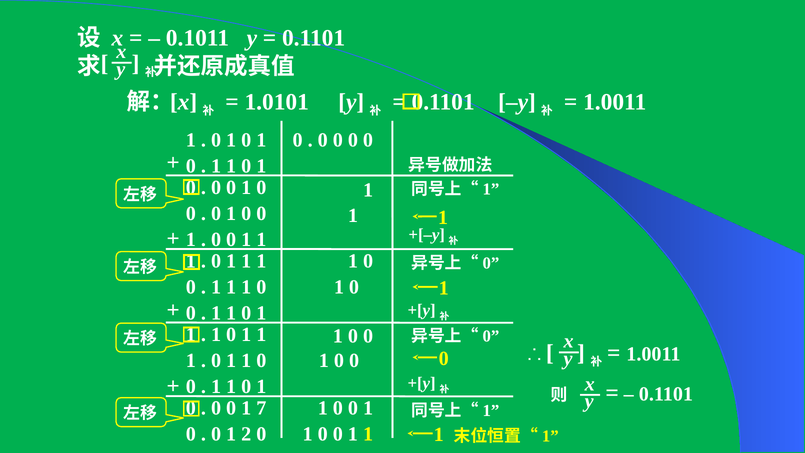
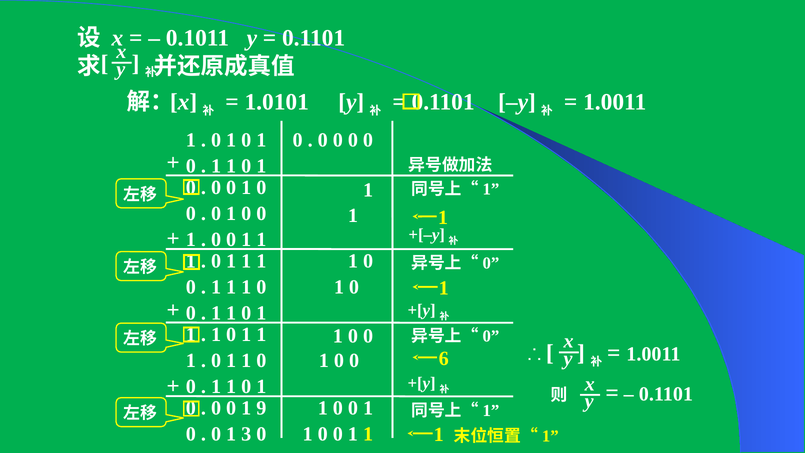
1 0 0 0: 0 -> 6
7: 7 -> 9
2: 2 -> 3
